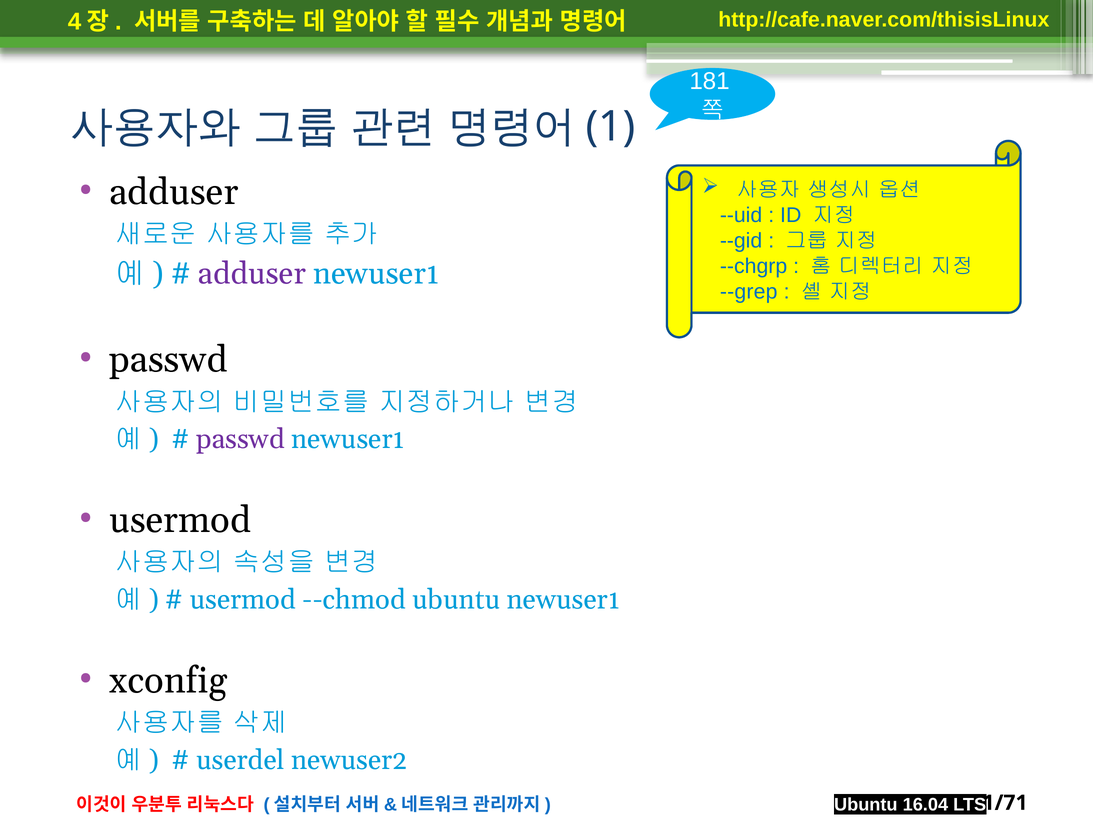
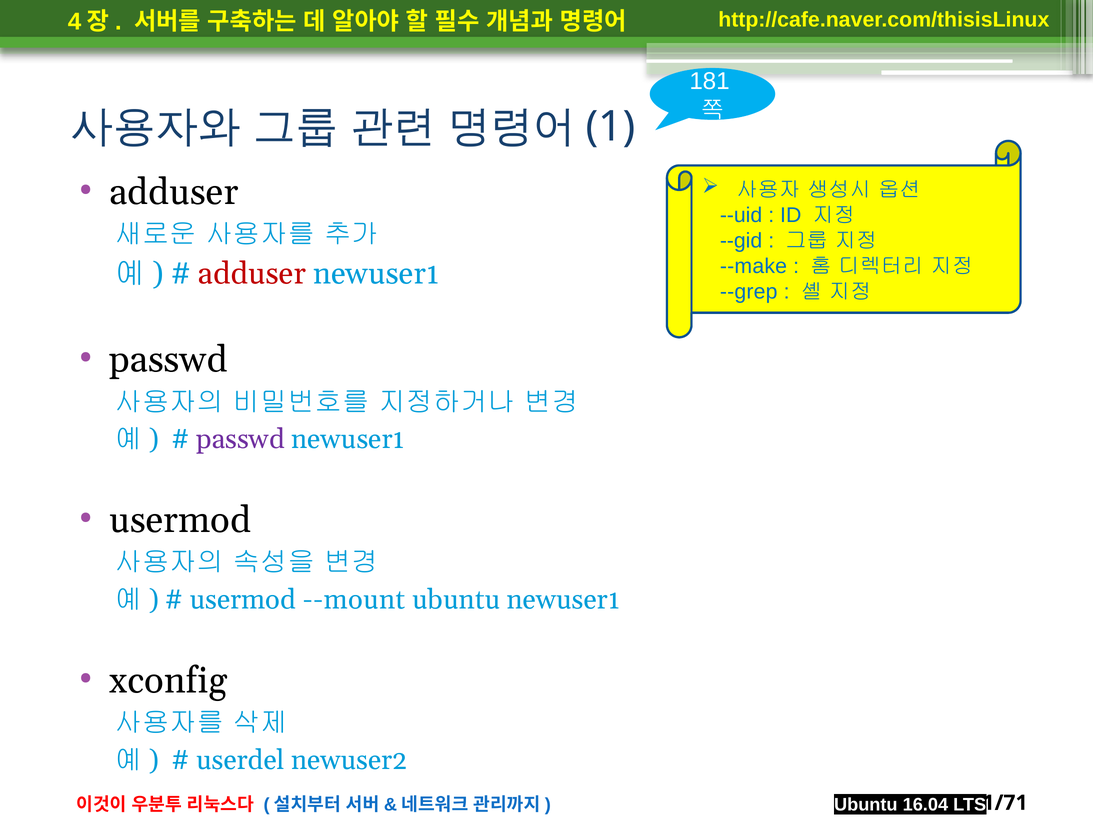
--chgrp: --chgrp -> --make
adduser at (252, 274) colour: purple -> red
--chmod: --chmod -> --mount
